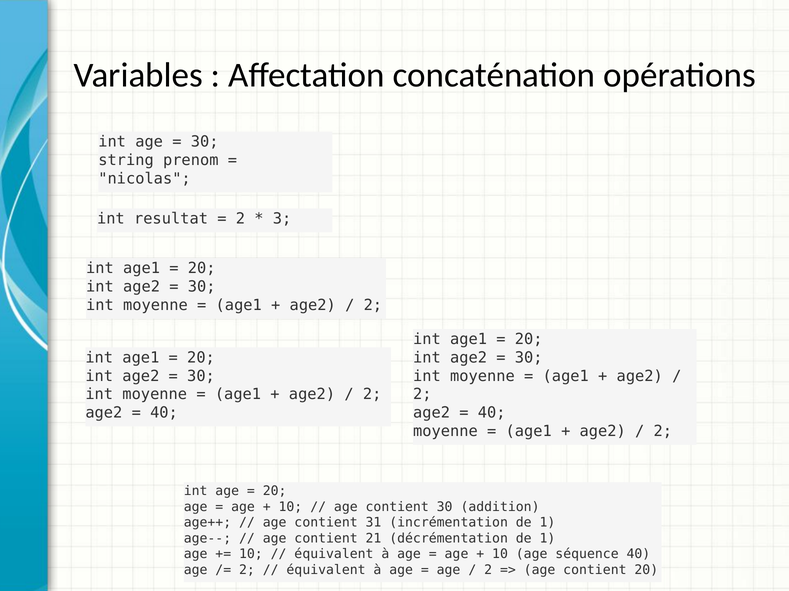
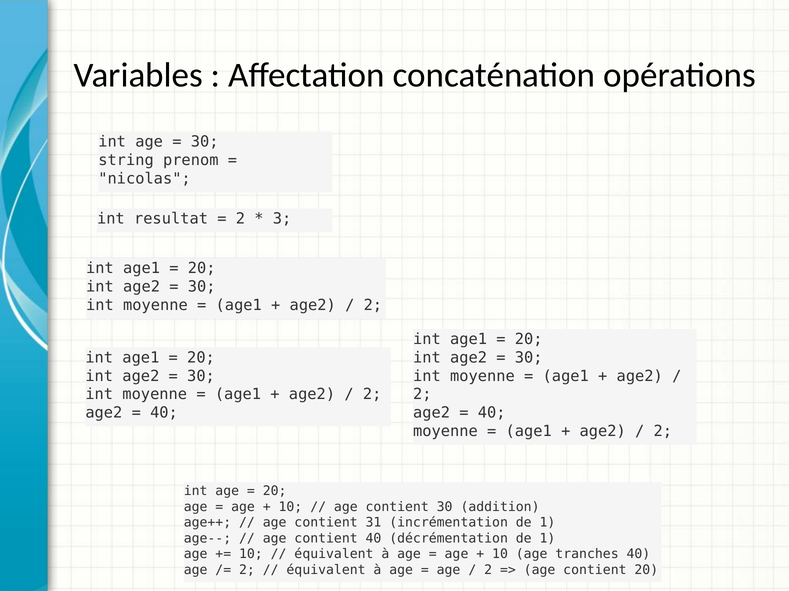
contient 21: 21 -> 40
séquence: séquence -> tranches
